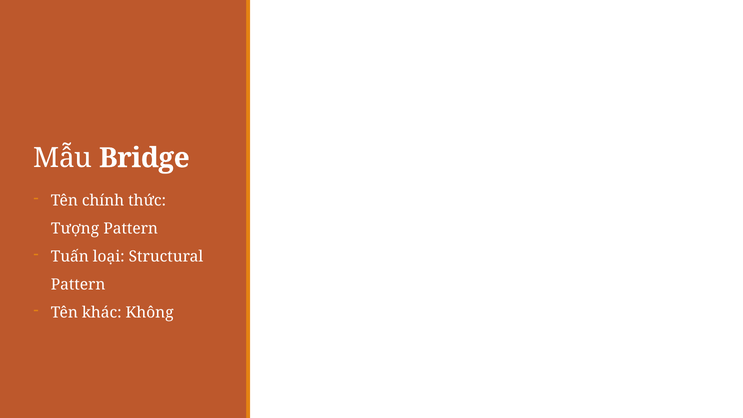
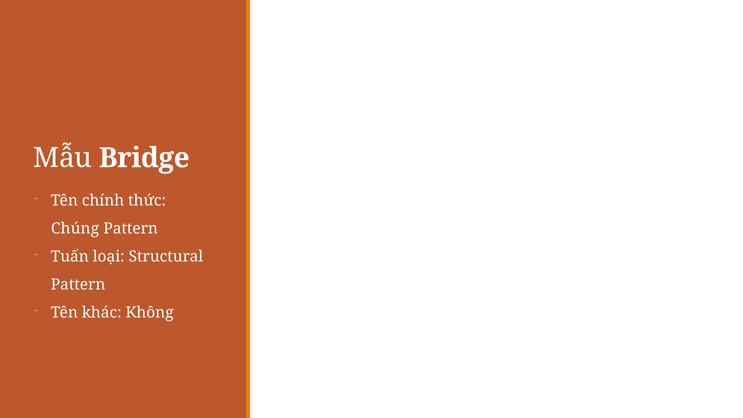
Tượng: Tượng -> Chúng
